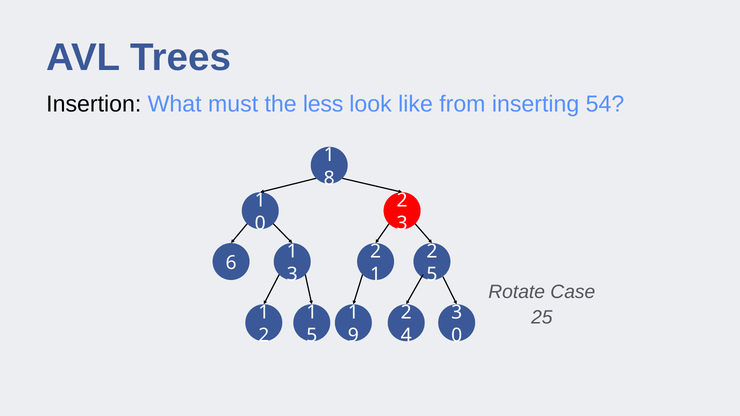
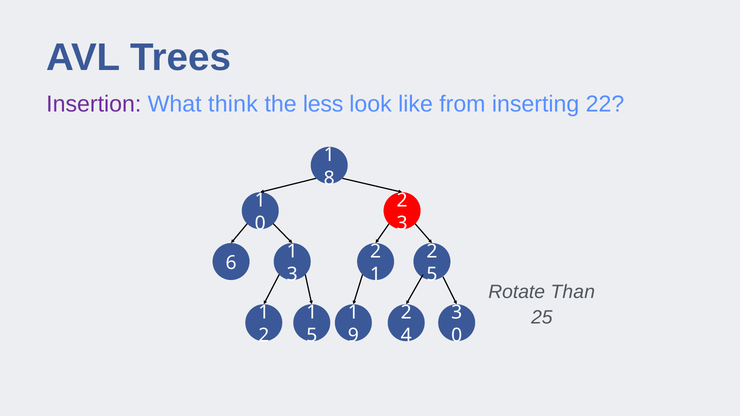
Insertion colour: black -> purple
must: must -> think
54: 54 -> 22
Case: Case -> Than
